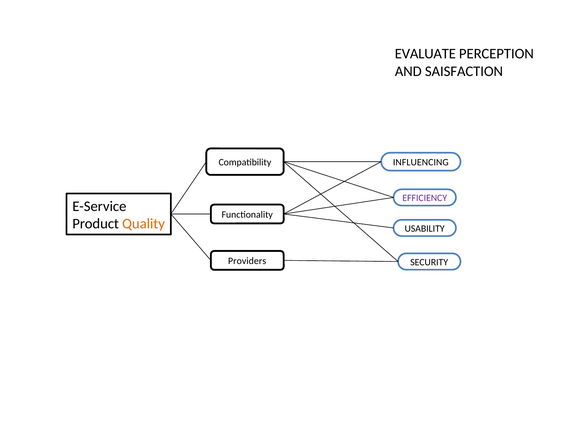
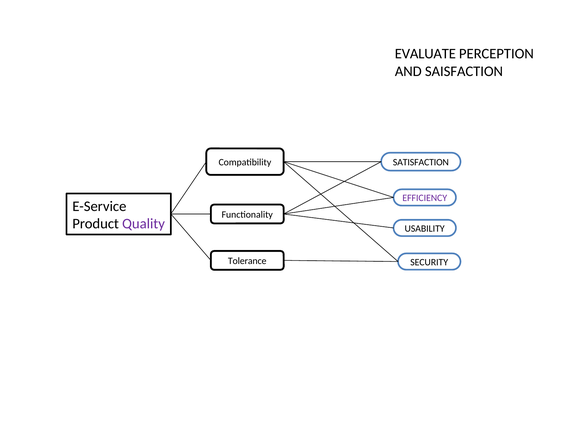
INFLUENCING: INFLUENCING -> SATISFACTION
Quality colour: orange -> purple
Providers: Providers -> Tolerance
